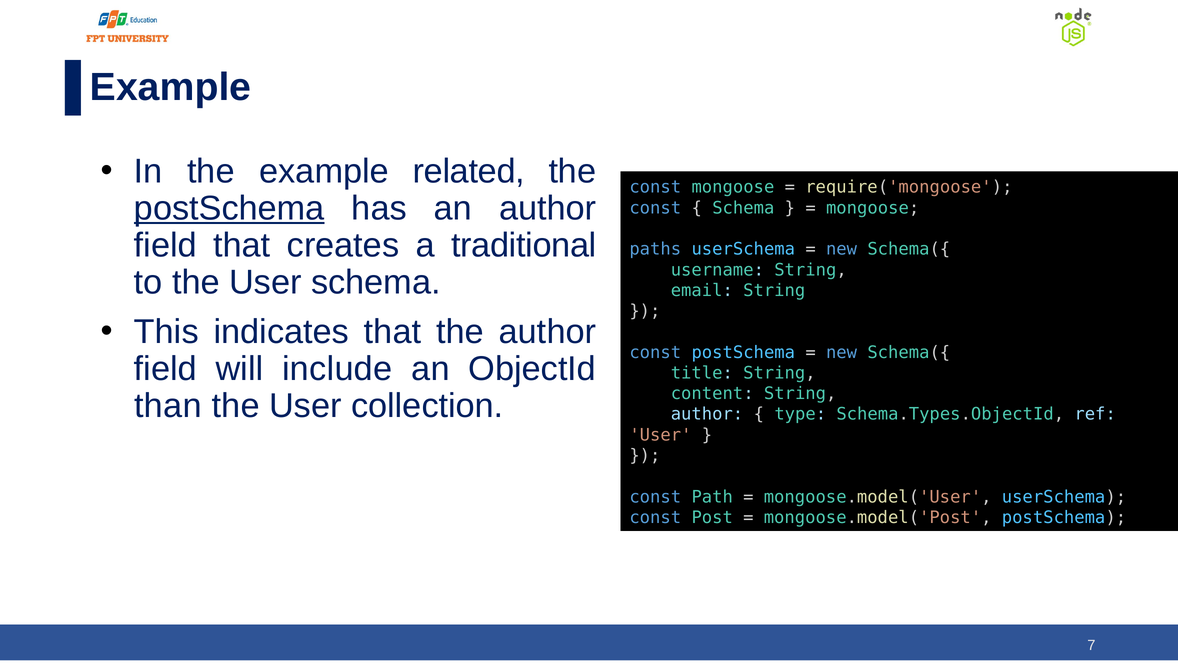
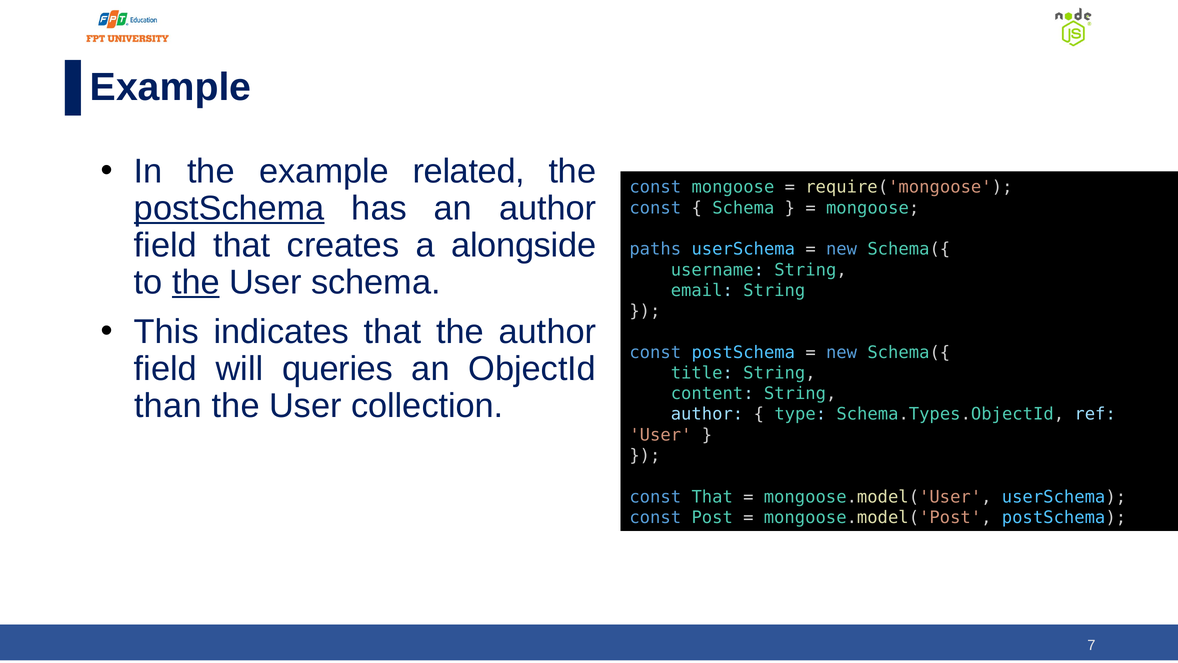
traditional: traditional -> alongside
the at (196, 282) underline: none -> present
include: include -> queries
const Path: Path -> That
